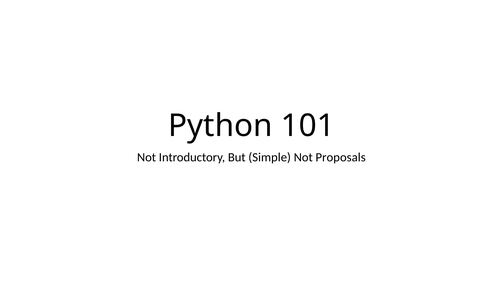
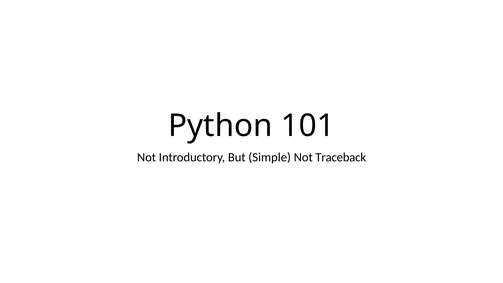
Proposals: Proposals -> Traceback
